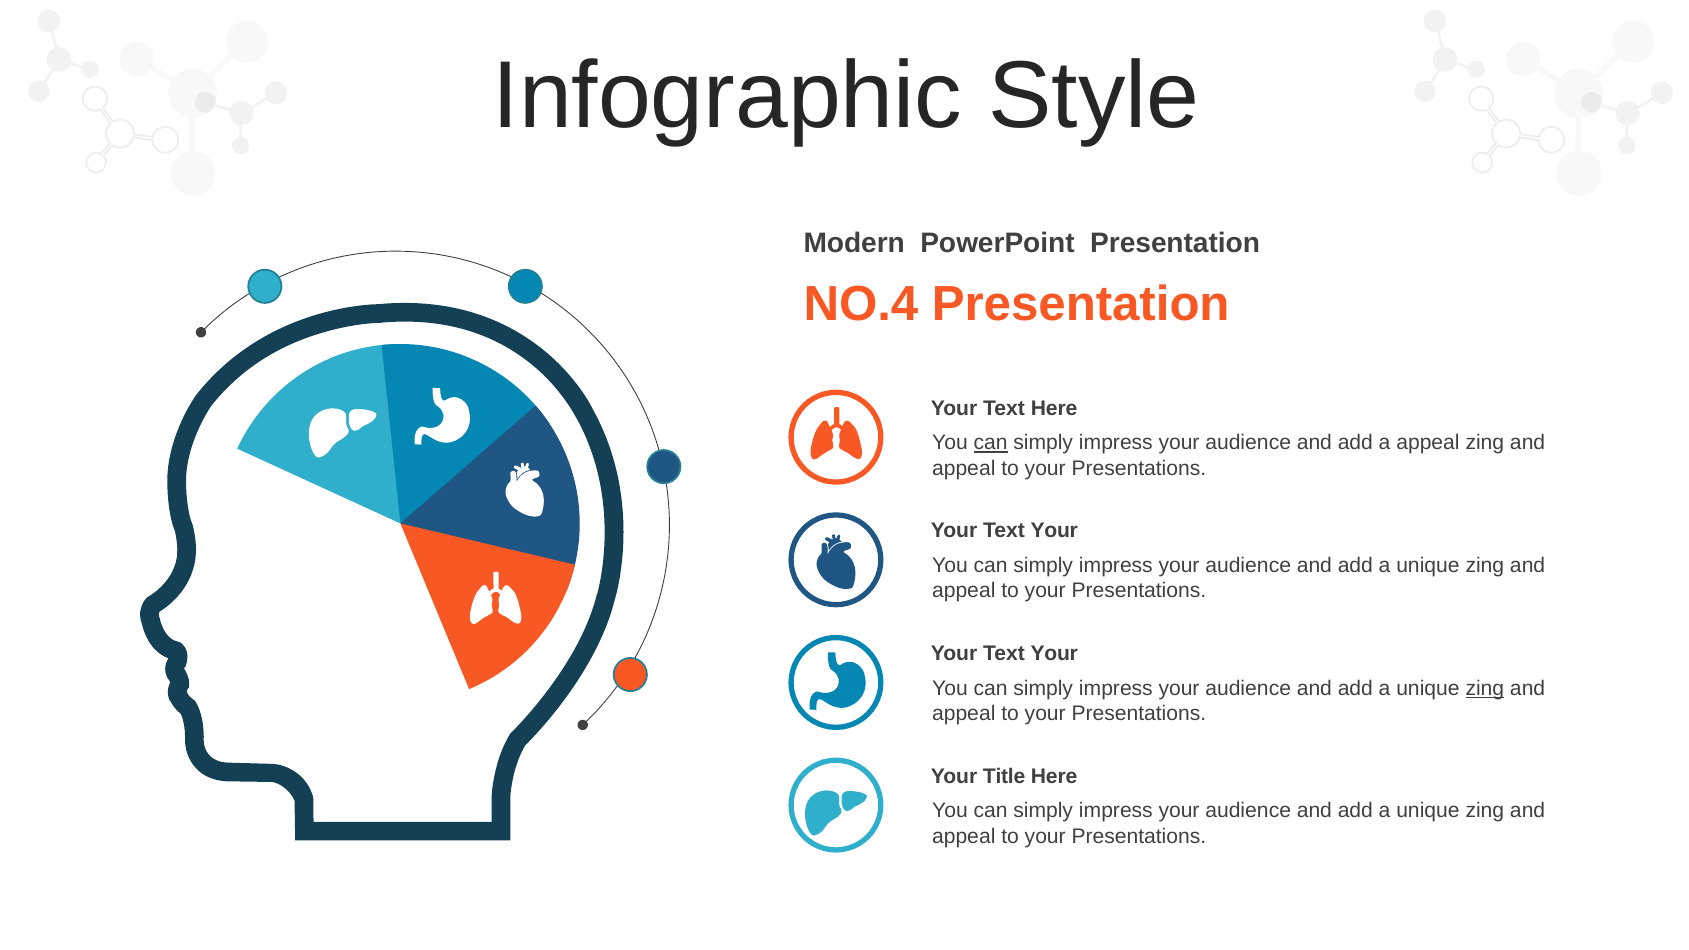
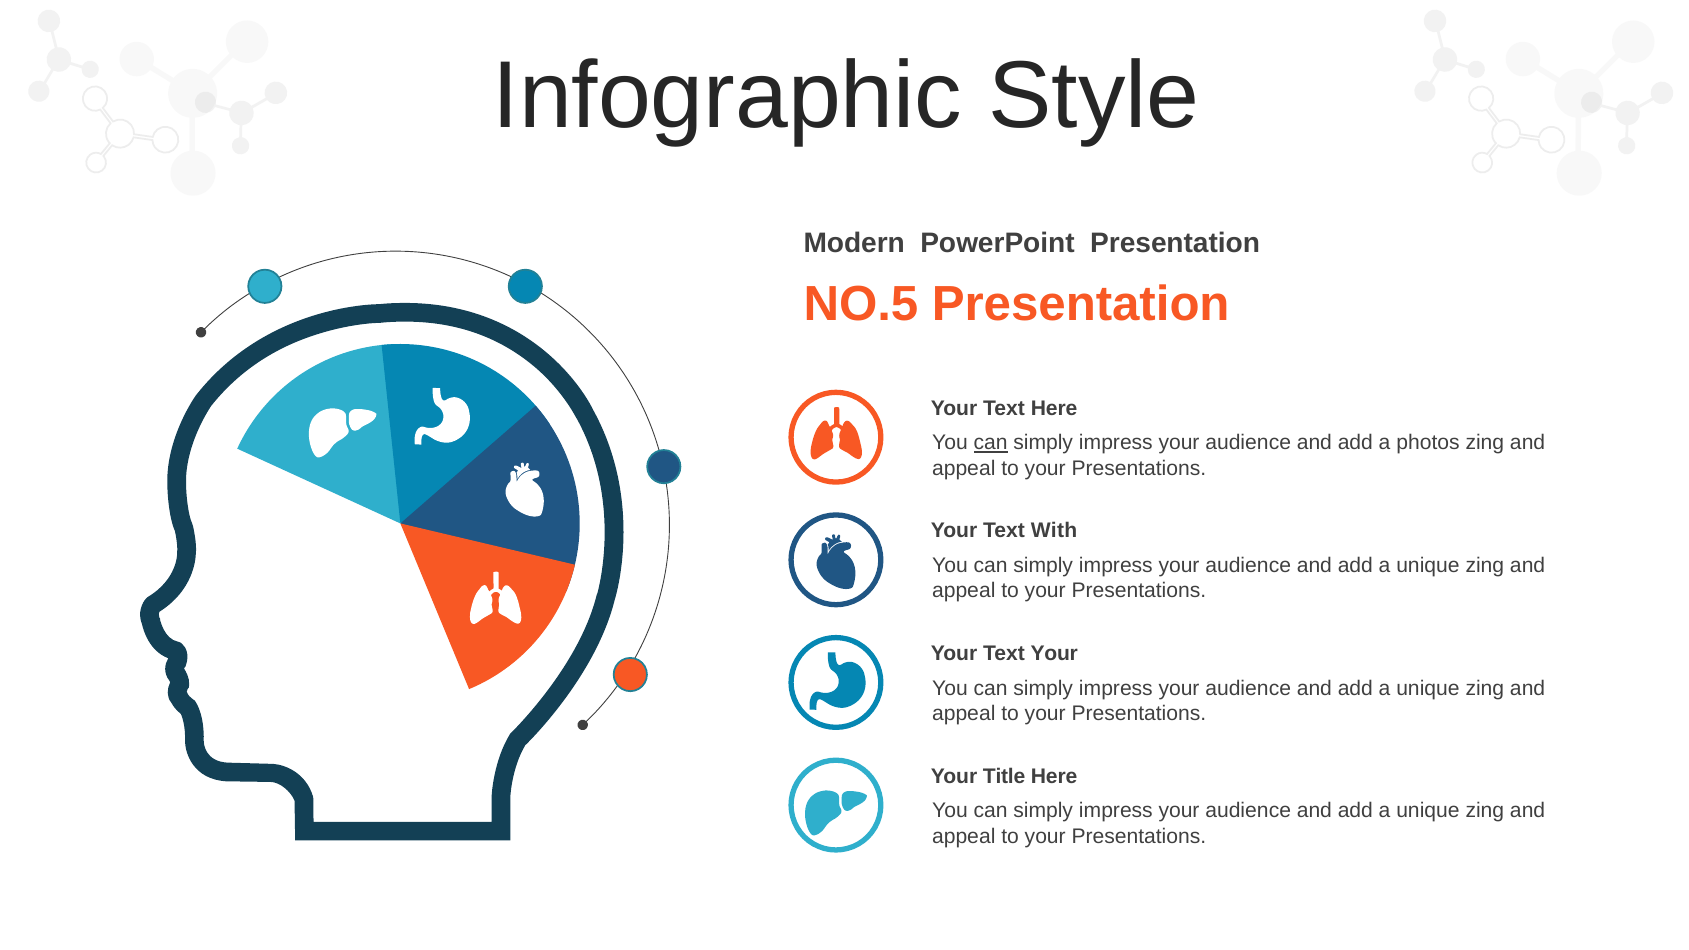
NO.4: NO.4 -> NO.5
a appeal: appeal -> photos
Your at (1054, 531): Your -> With
zing at (1485, 688) underline: present -> none
